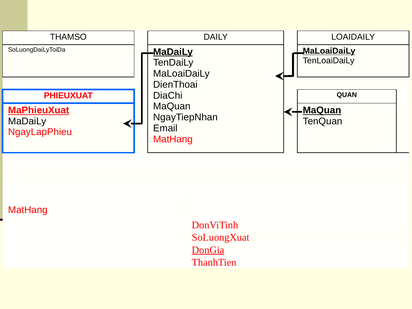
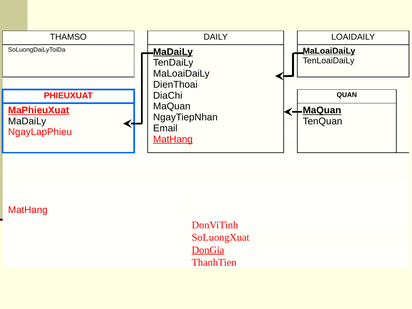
MatHang at (173, 139) underline: none -> present
